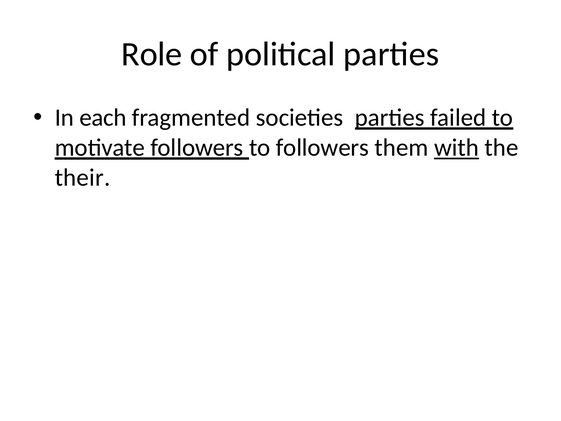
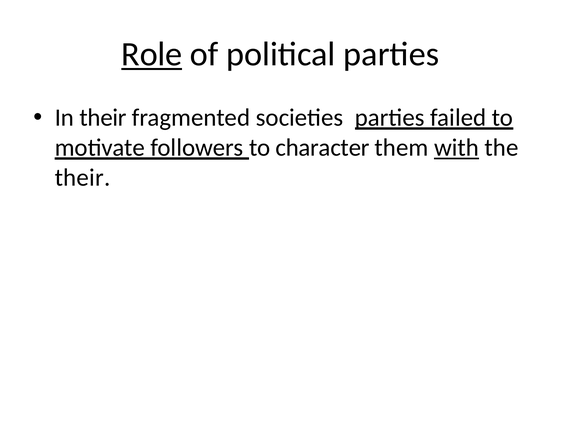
Role underline: none -> present
In each: each -> their
to followers: followers -> character
